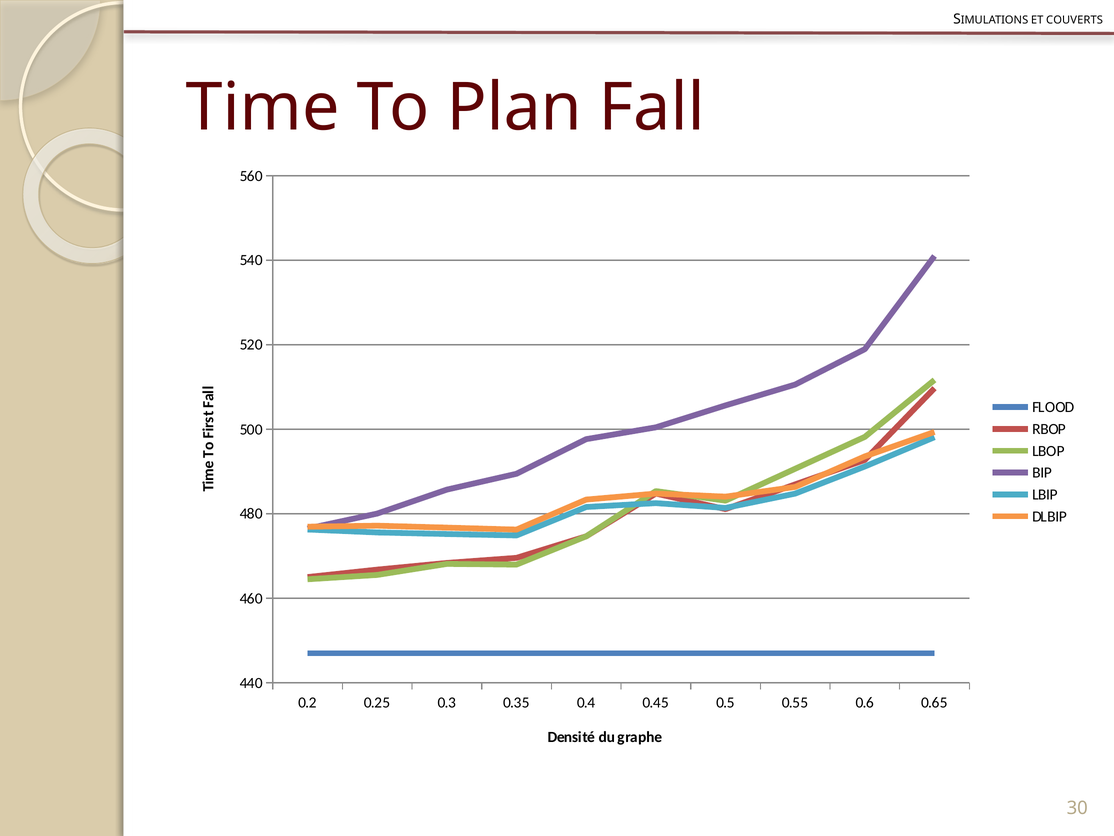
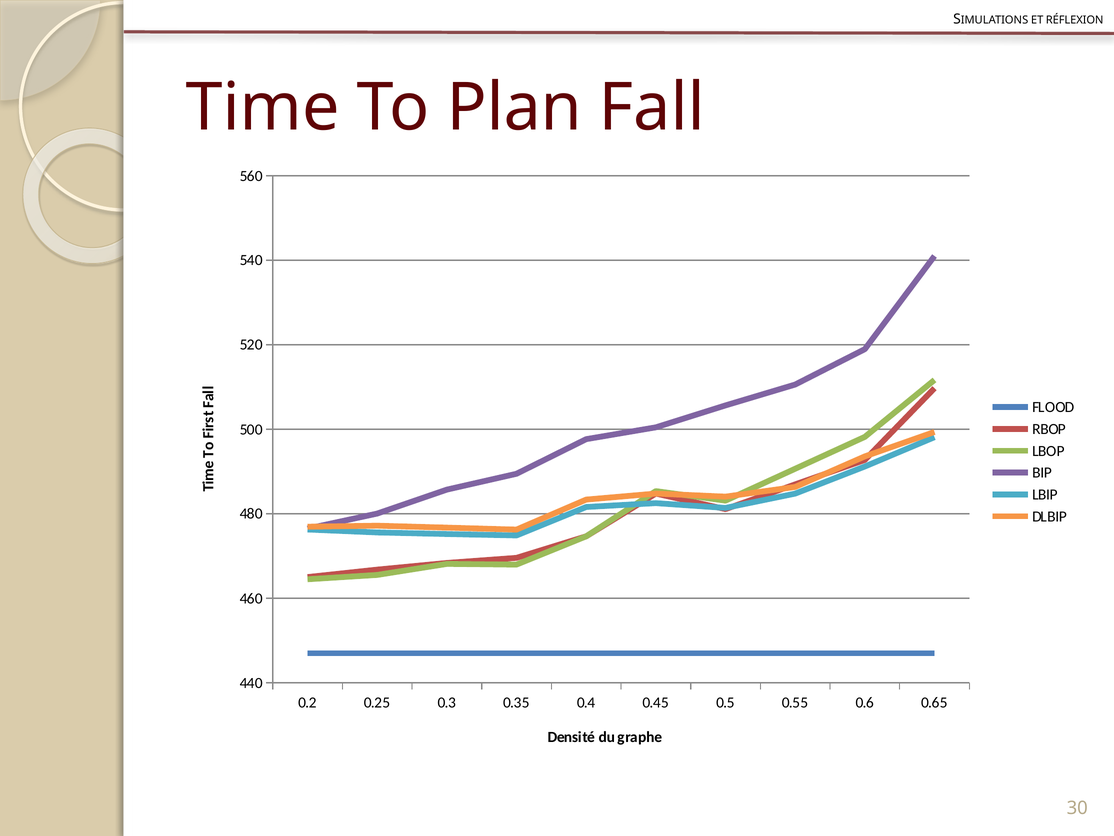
COUVERTS: COUVERTS -> RÉFLEXION
